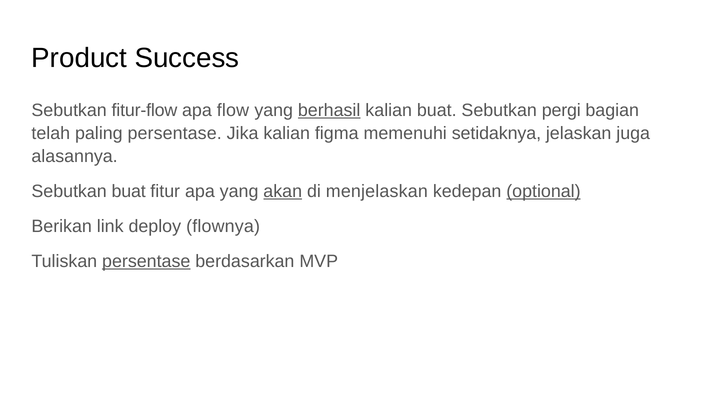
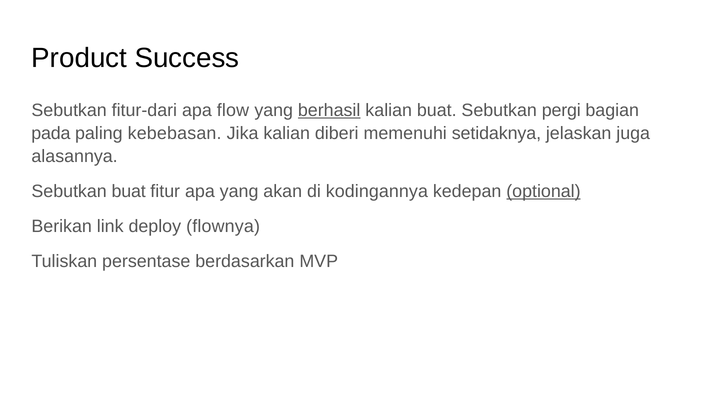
fitur-flow: fitur-flow -> fitur-dari
telah: telah -> pada
paling persentase: persentase -> kebebasan
figma: figma -> diberi
akan underline: present -> none
menjelaskan: menjelaskan -> kodingannya
persentase at (146, 261) underline: present -> none
